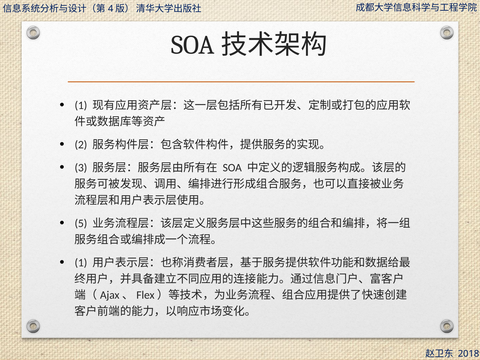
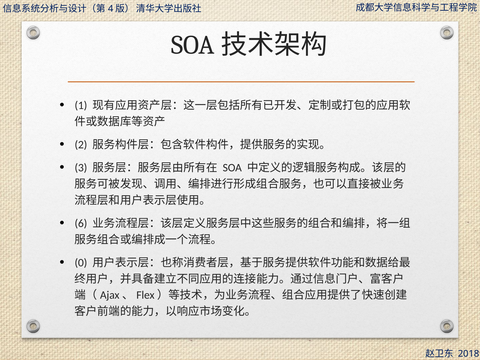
5: 5 -> 6
1 at (81, 263): 1 -> 0
